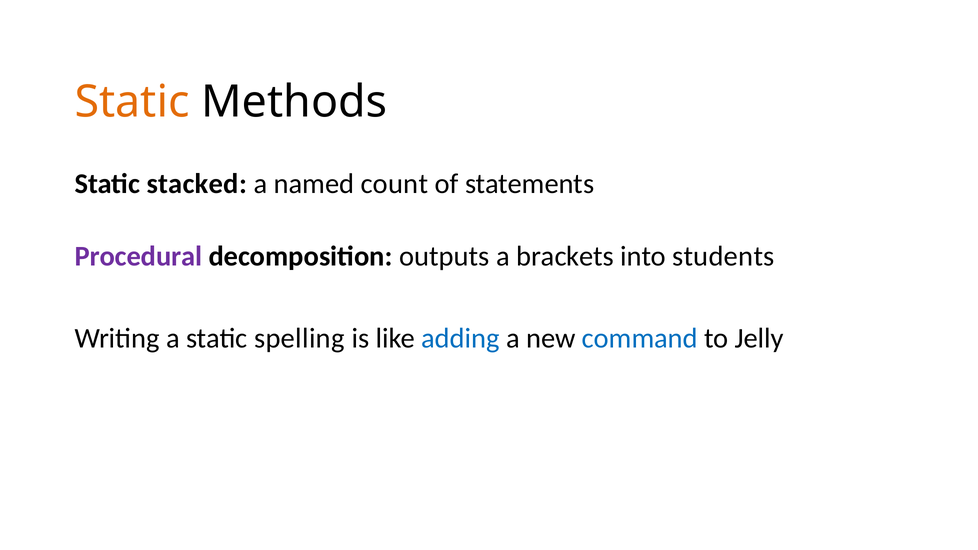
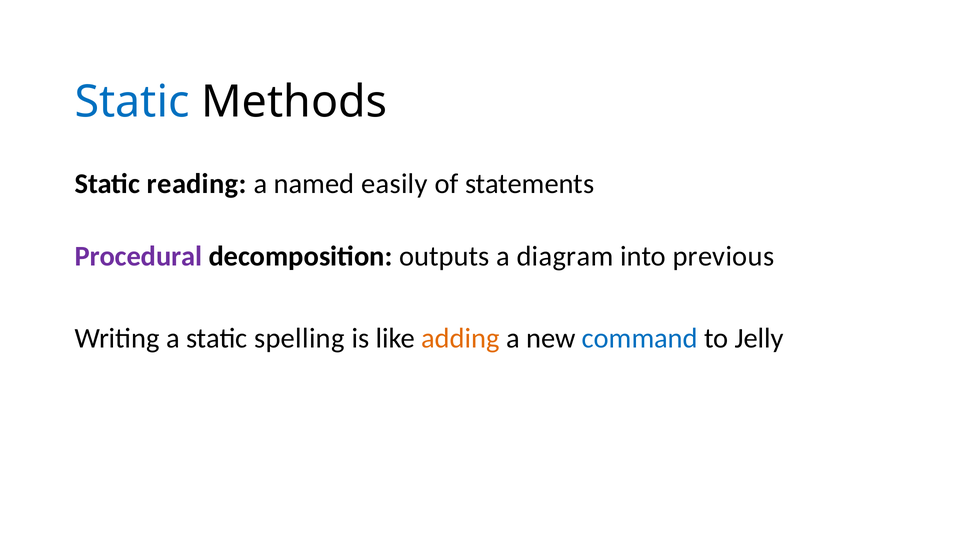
Static at (132, 102) colour: orange -> blue
stacked: stacked -> reading
count: count -> easily
brackets: brackets -> diagram
students: students -> previous
adding colour: blue -> orange
